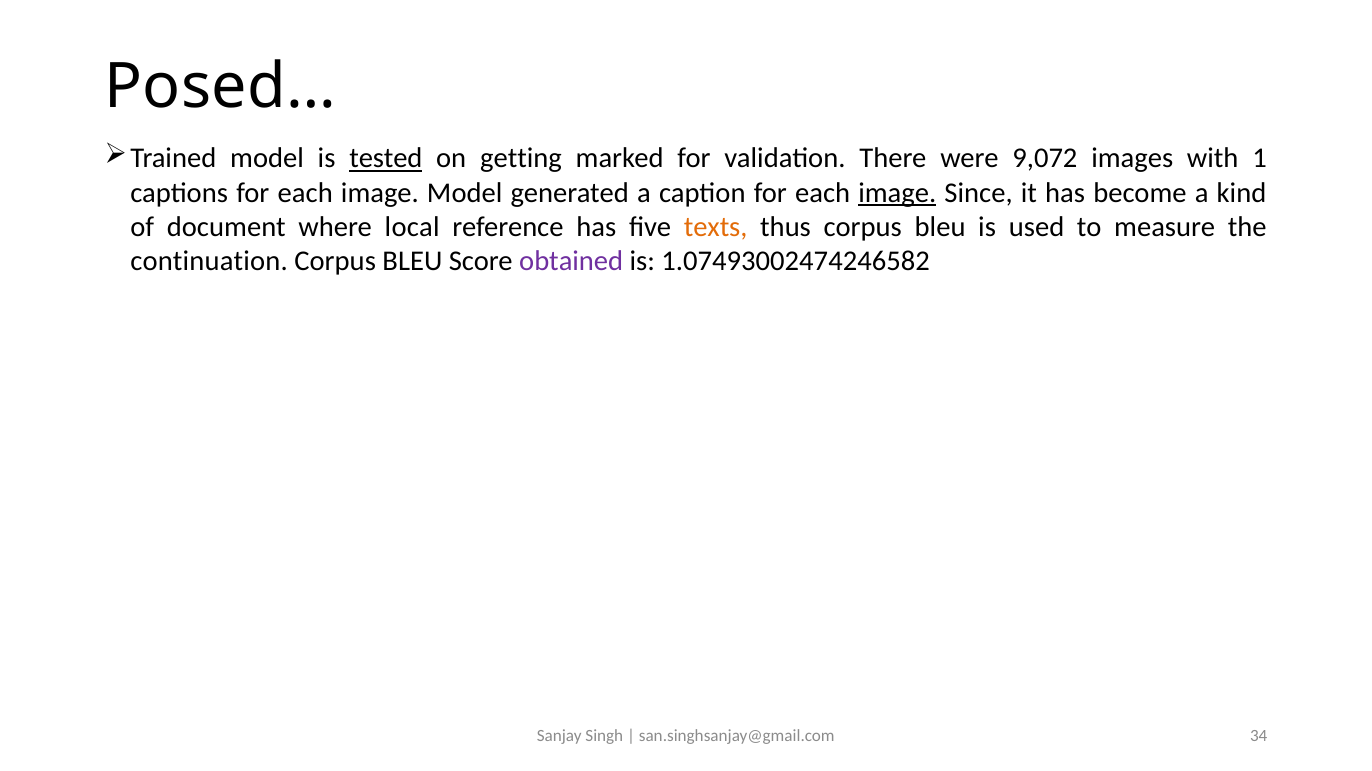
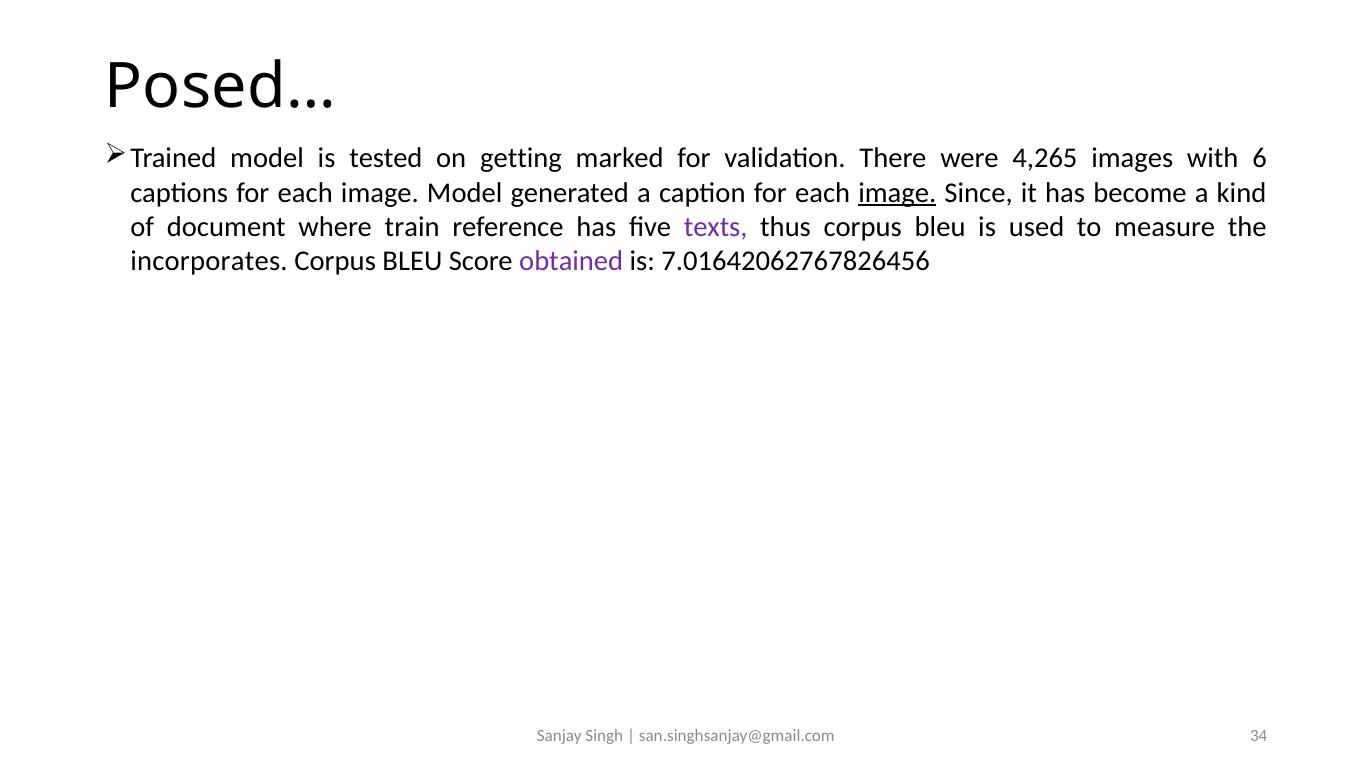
tested underline: present -> none
9,072: 9,072 -> 4,265
1: 1 -> 6
local: local -> train
texts colour: orange -> purple
continuation: continuation -> incorporates
1.07493002474246582: 1.07493002474246582 -> 7.01642062767826456
